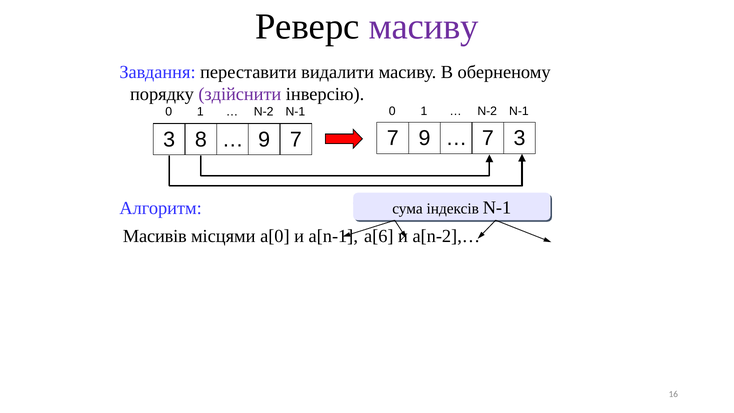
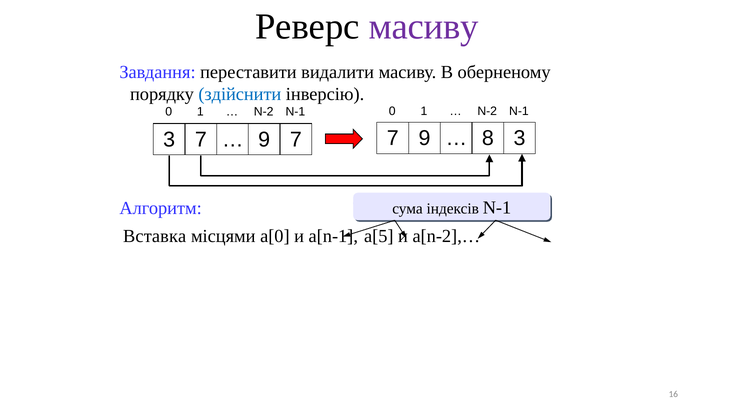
здійснити colour: purple -> blue
3 8: 8 -> 7
7 at (488, 138): 7 -> 8
Масивів: Масивів -> Вставка
a[6: a[6 -> a[5
